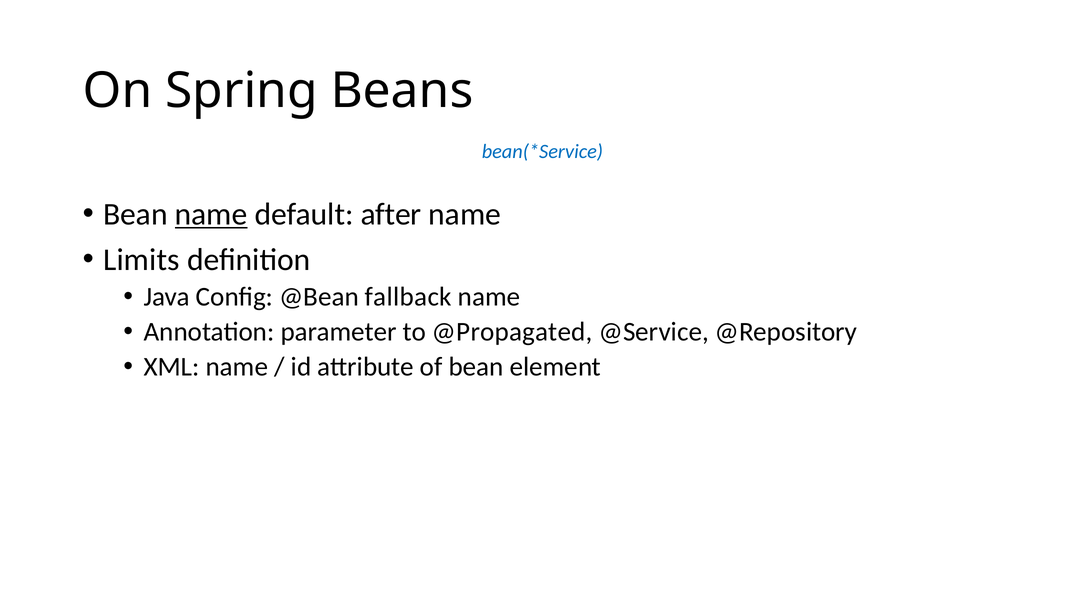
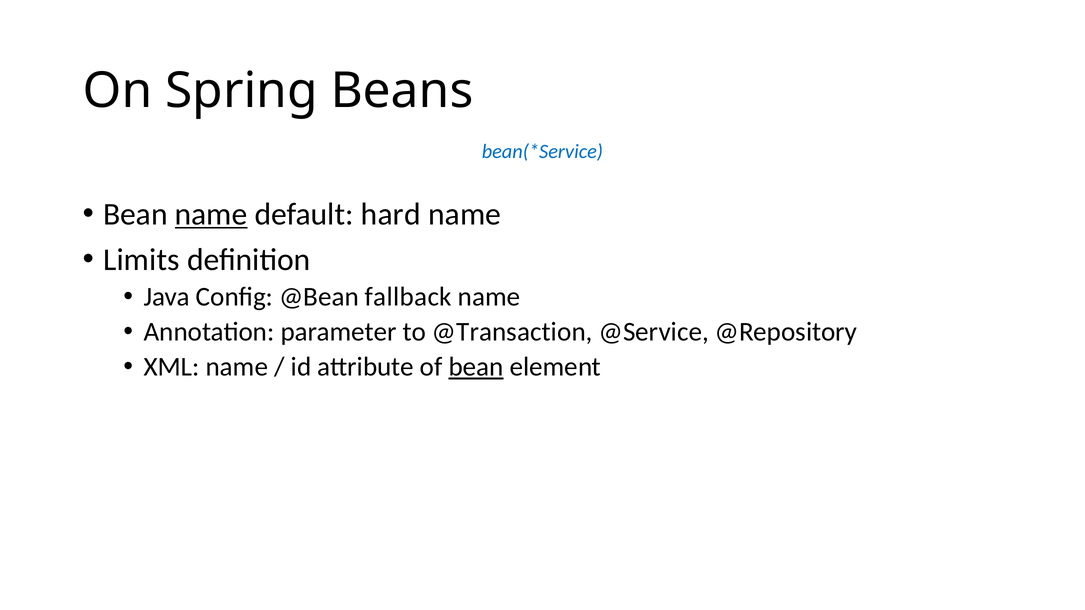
after: after -> hard
@Propagated: @Propagated -> @Transaction
bean at (476, 367) underline: none -> present
